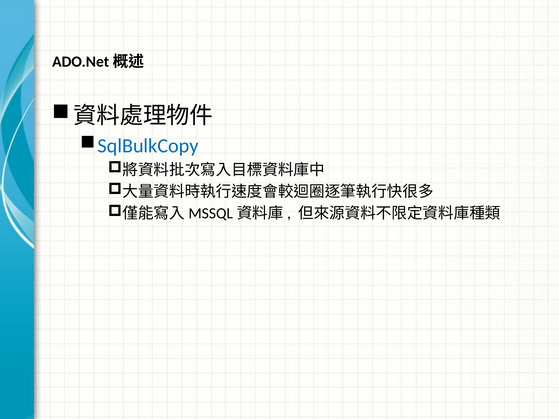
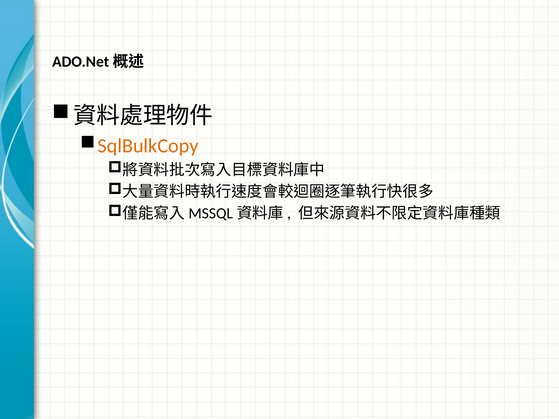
SqlBulkCopy colour: blue -> orange
